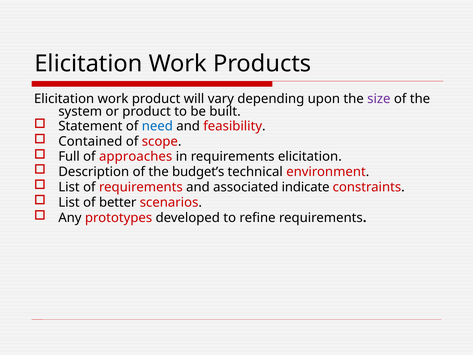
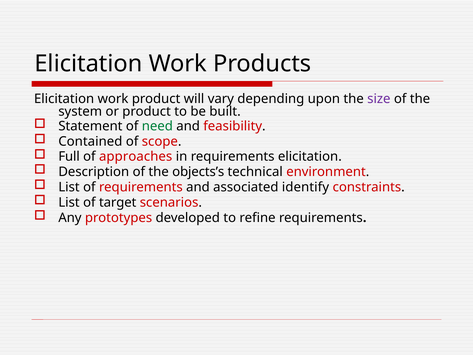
need colour: blue -> green
budget’s: budget’s -> objects’s
indicate: indicate -> identify
better: better -> target
